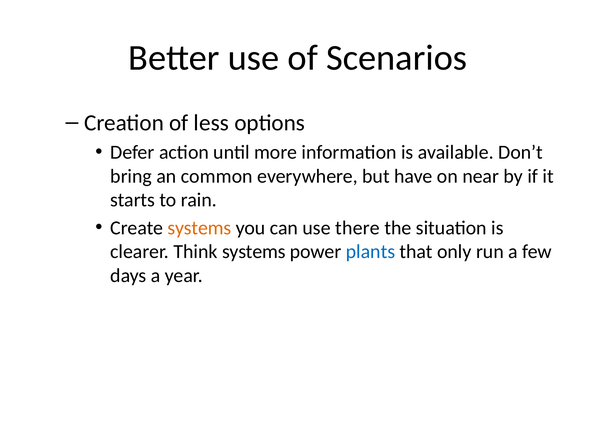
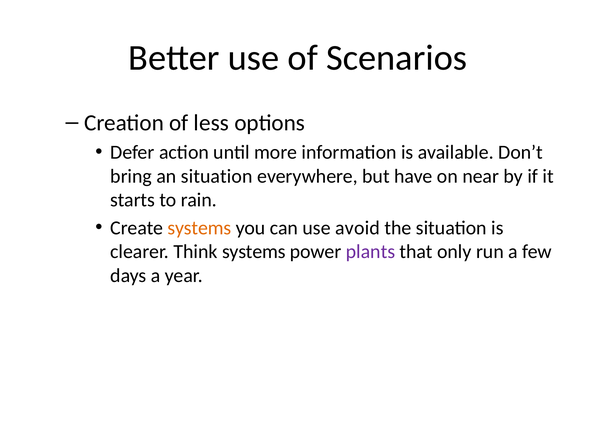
an common: common -> situation
there: there -> avoid
plants colour: blue -> purple
